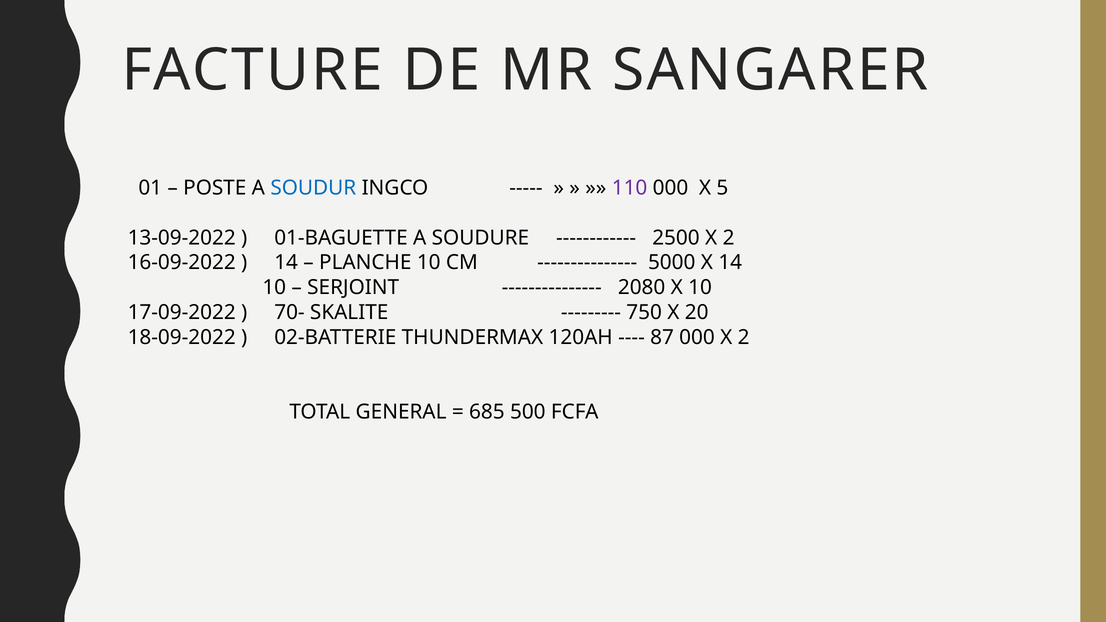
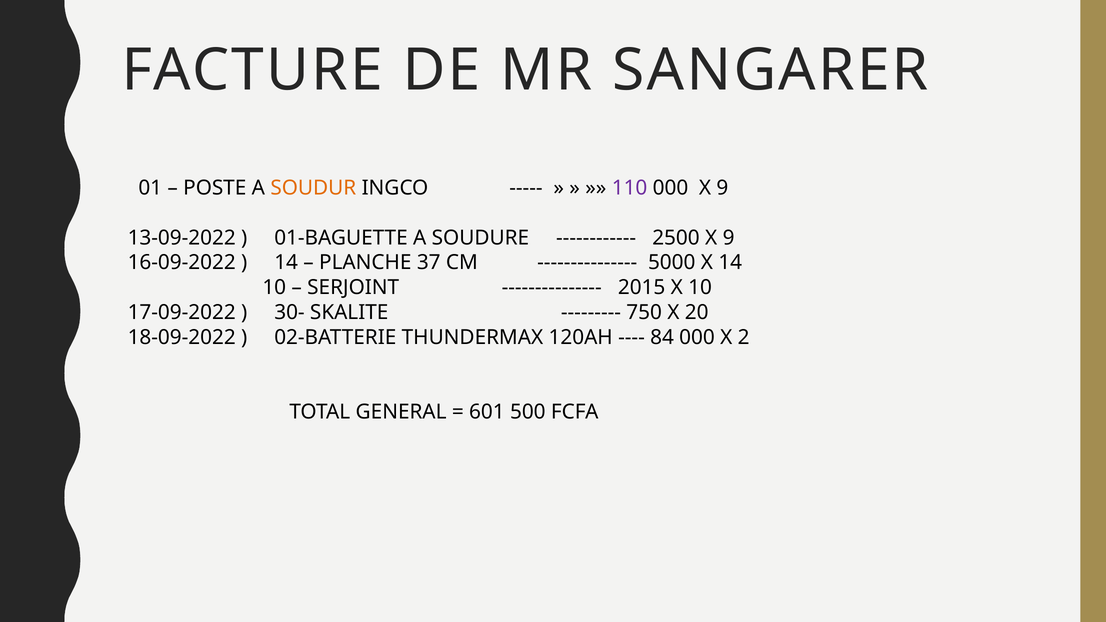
SOUDUR colour: blue -> orange
000 X 5: 5 -> 9
2500 X 2: 2 -> 9
PLANCHE 10: 10 -> 37
2080: 2080 -> 2015
70-: 70- -> 30-
87: 87 -> 84
685: 685 -> 601
